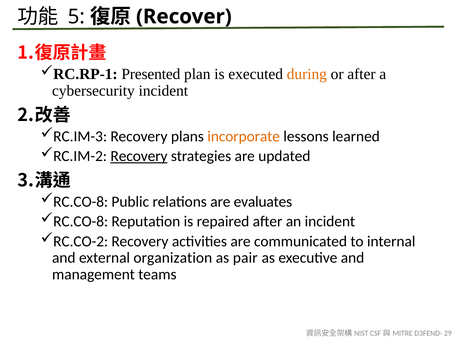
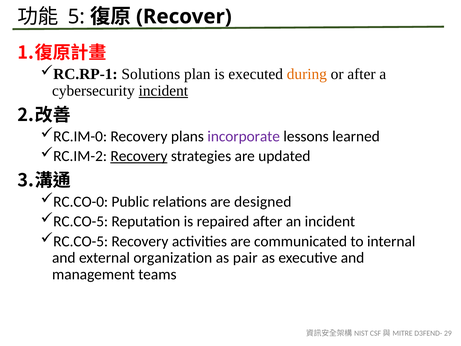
Presented: Presented -> Solutions
incident at (163, 91) underline: none -> present
RC.IM-3: RC.IM-3 -> RC.IM-0
incorporate colour: orange -> purple
RC.CO-8 at (81, 202): RC.CO-8 -> RC.CO-0
evaluates: evaluates -> designed
RC.CO-8 at (81, 221): RC.CO-8 -> RC.CO-5
RC.CO-2 at (81, 241): RC.CO-2 -> RC.CO-5
